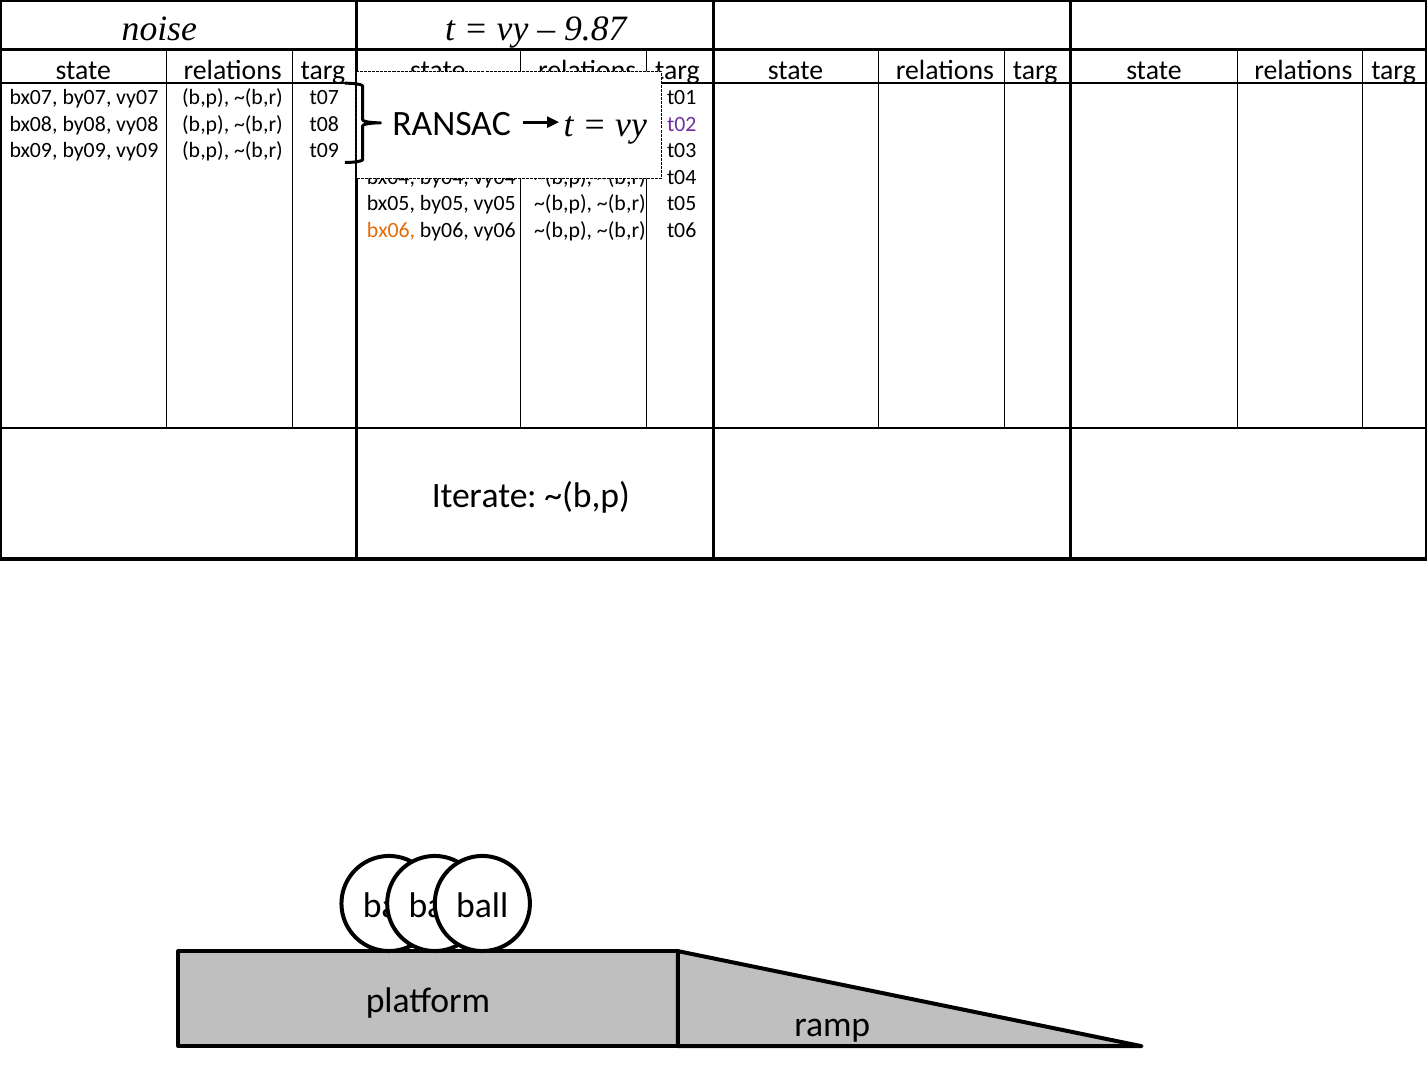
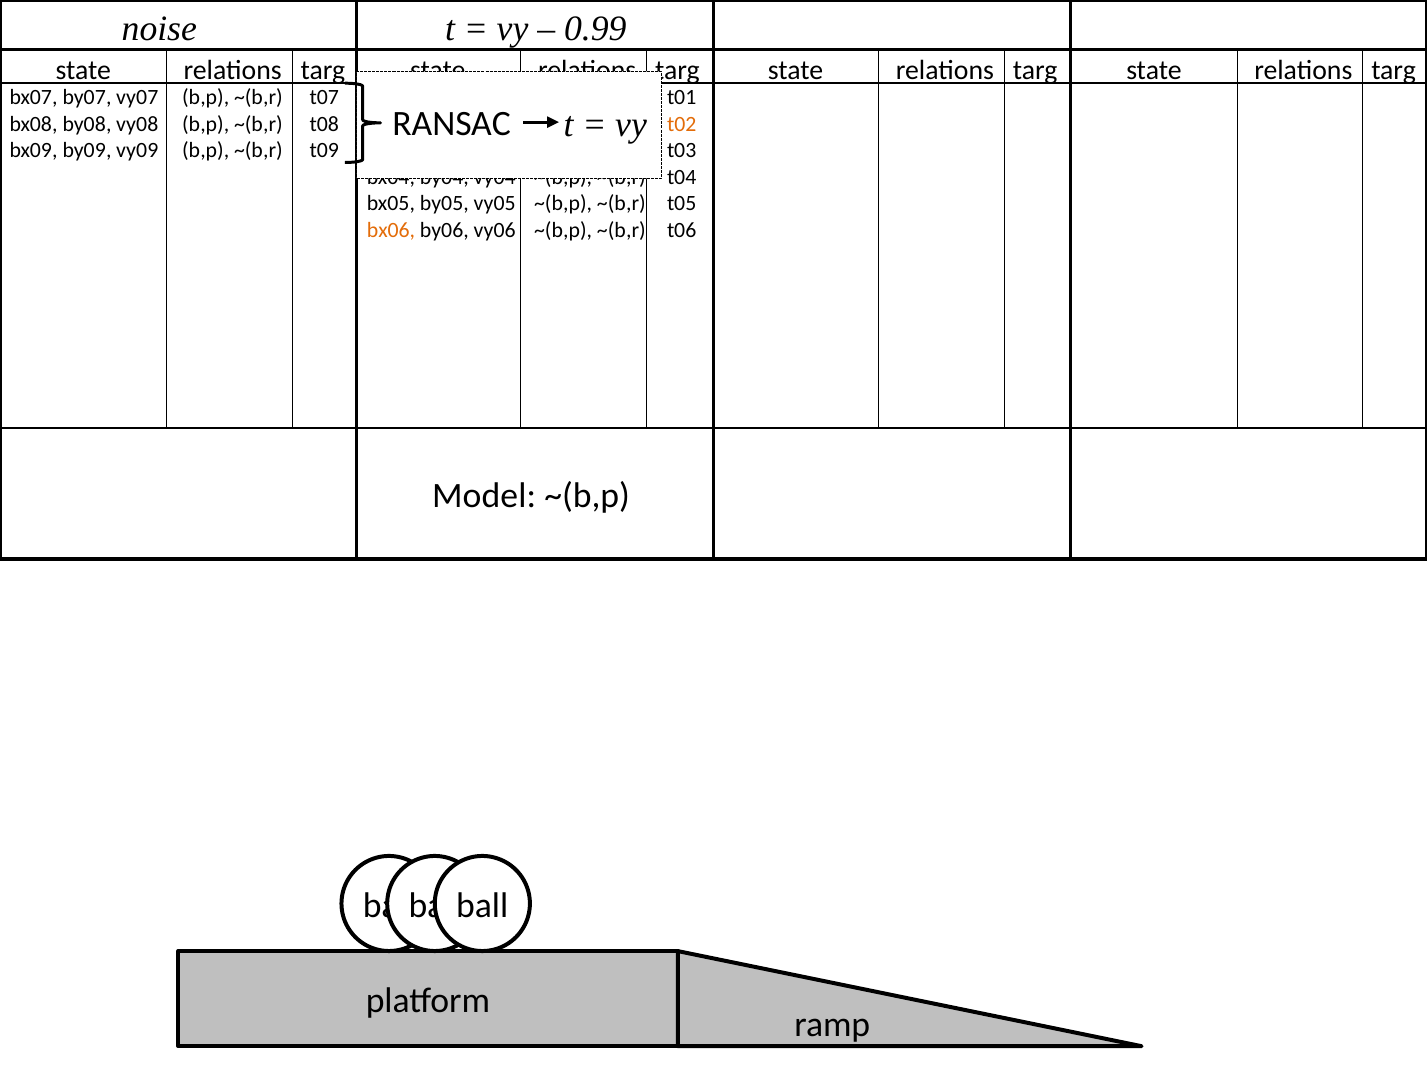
9.87: 9.87 -> 0.99
t02 colour: purple -> orange
Iterate: Iterate -> Model
